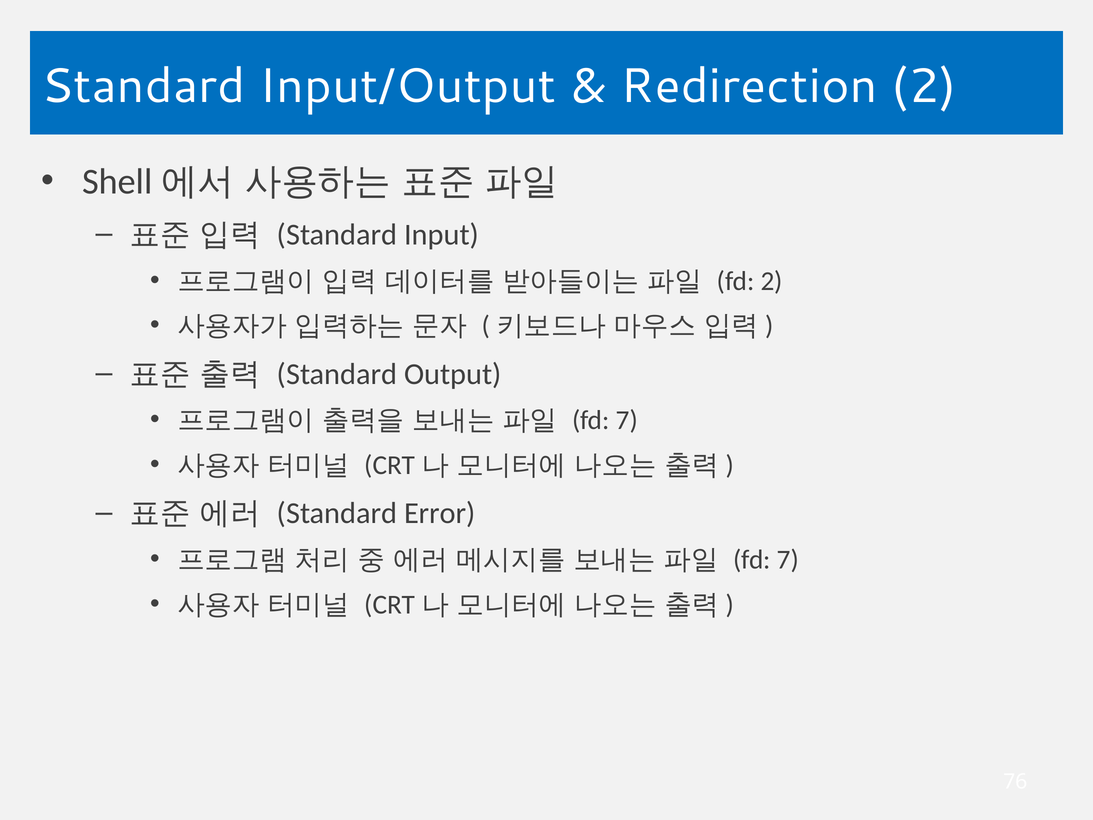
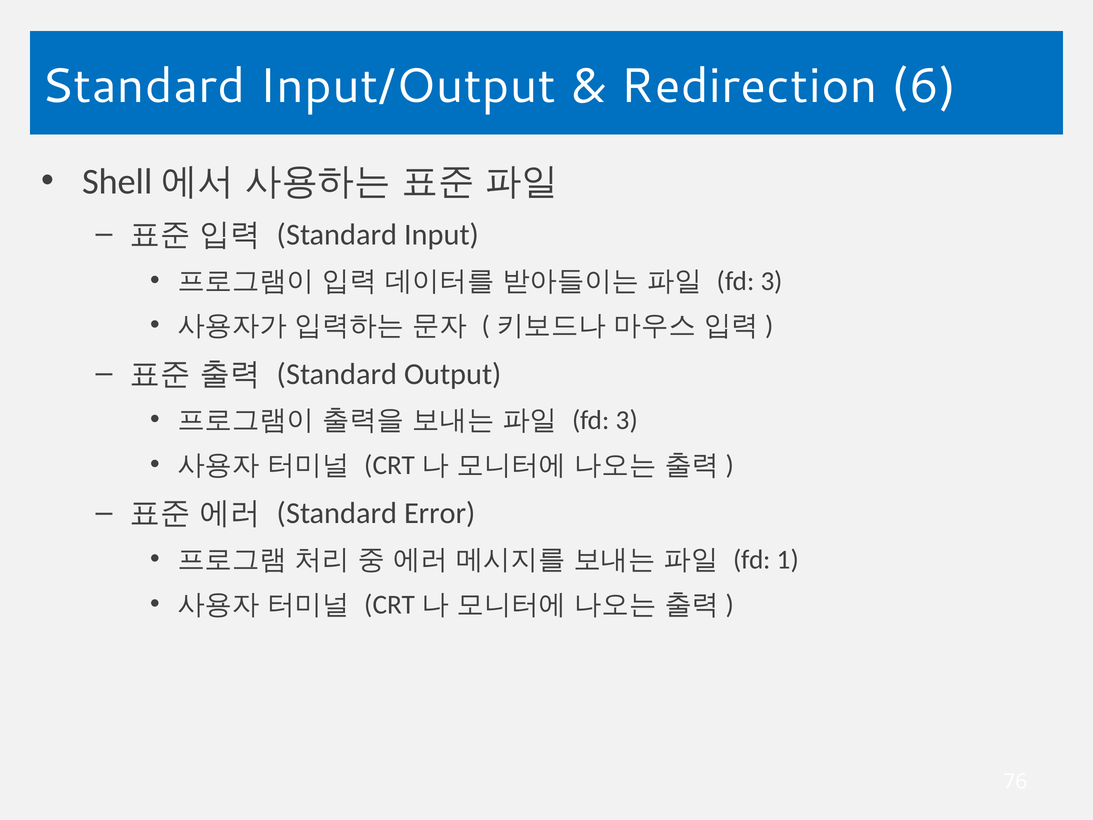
Redirection 2: 2 -> 6
2 at (772, 281): 2 -> 3
7 at (627, 420): 7 -> 3
7 at (788, 560): 7 -> 1
